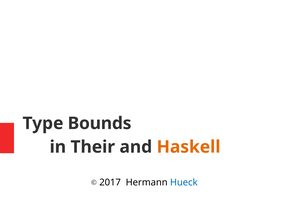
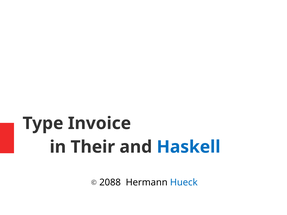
Bounds: Bounds -> Invoice
Haskell colour: orange -> blue
2017: 2017 -> 2088
